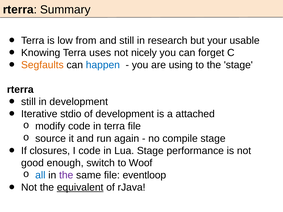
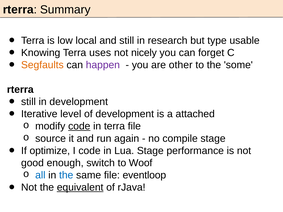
from: from -> local
your: your -> type
happen colour: blue -> purple
using: using -> other
the stage: stage -> some
stdio: stdio -> level
code at (79, 126) underline: none -> present
closures: closures -> optimize
the at (66, 175) colour: purple -> blue
